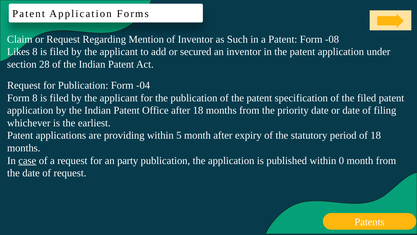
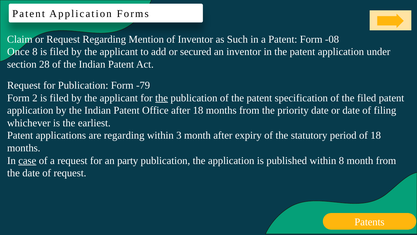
Likes: Likes -> Once
-04: -04 -> -79
Form 8: 8 -> 2
the at (162, 98) underline: none -> present
are providing: providing -> regarding
5: 5 -> 3
within 0: 0 -> 8
